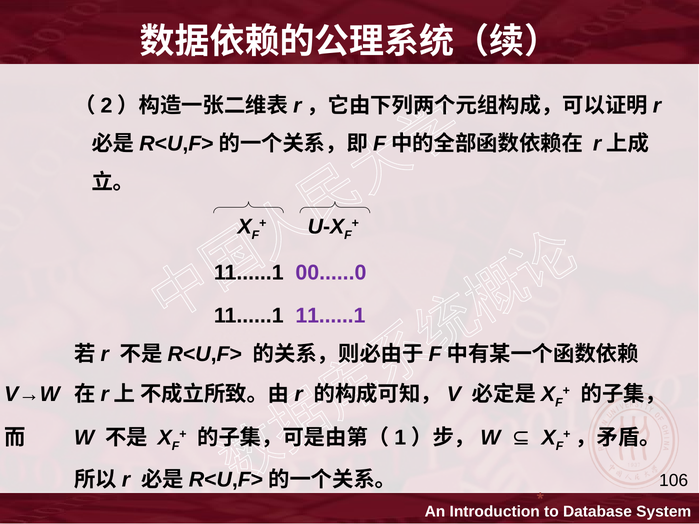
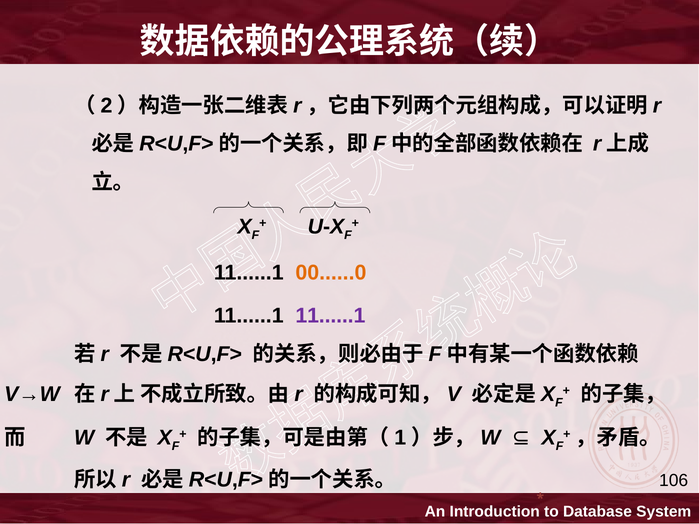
00......0 colour: purple -> orange
